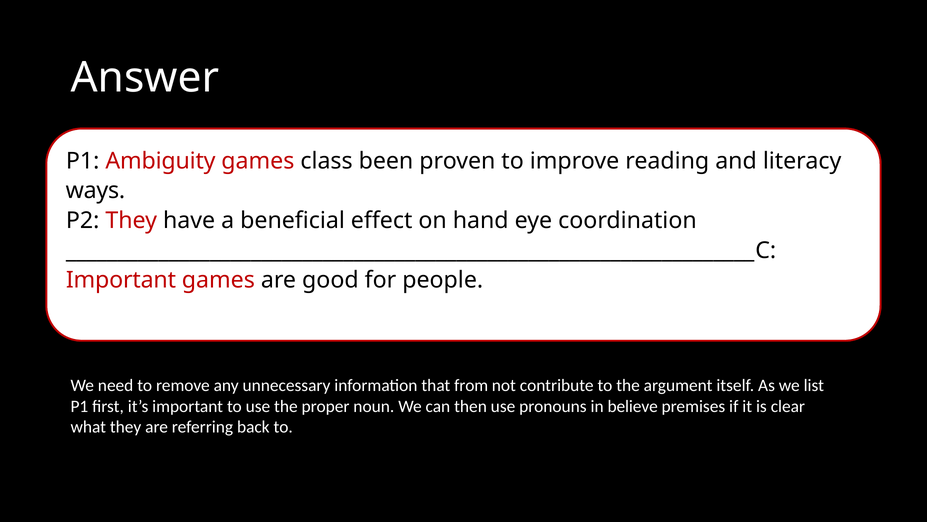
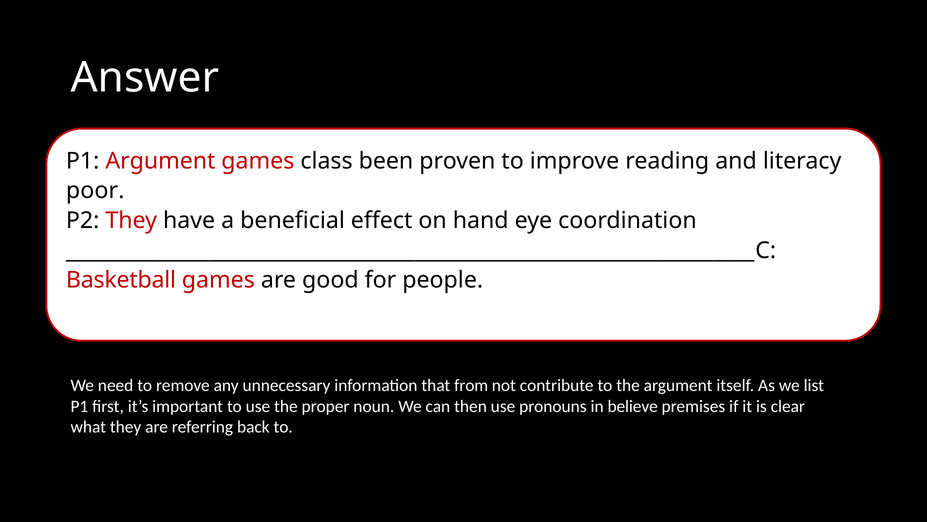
P1 Ambiguity: Ambiguity -> Argument
ways: ways -> poor
Important at (121, 280): Important -> Basketball
